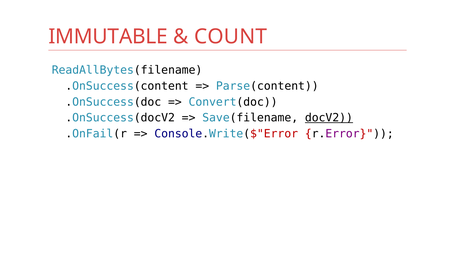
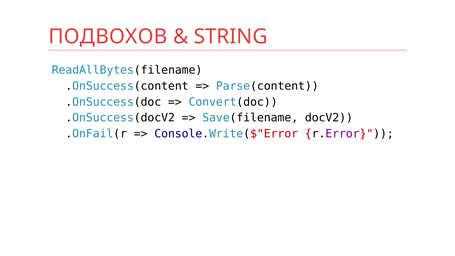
IMMUTABLE: IMMUTABLE -> ПОДВОХОВ
COUNT: COUNT -> STRING
docV2 underline: present -> none
